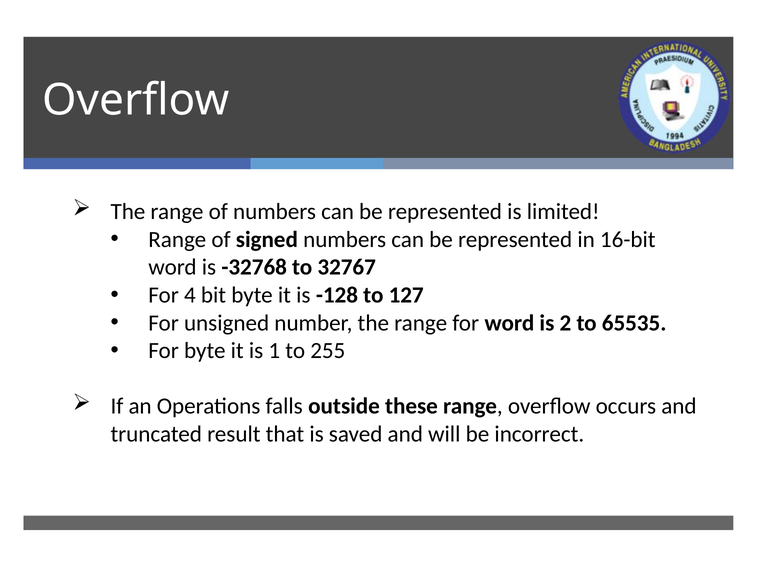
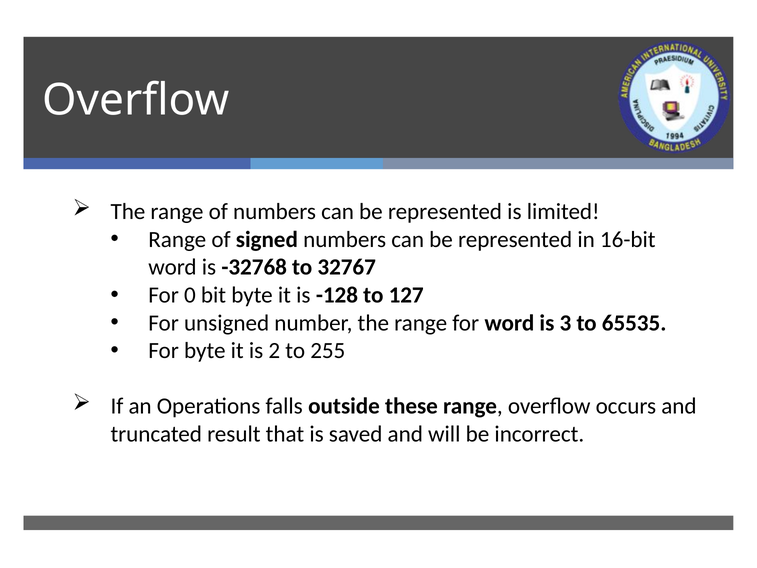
4: 4 -> 0
2: 2 -> 3
1: 1 -> 2
